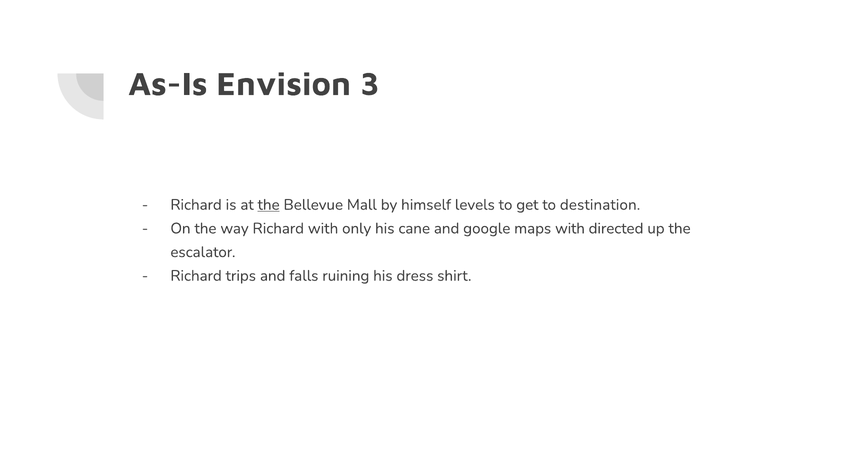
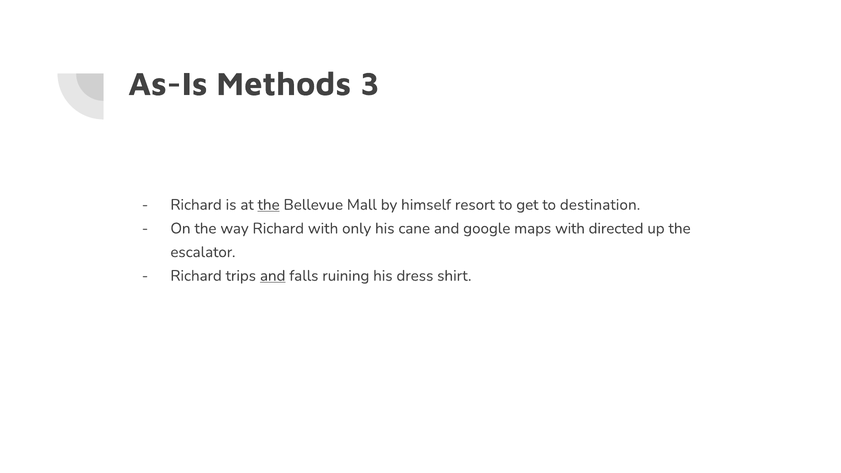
Envision: Envision -> Methods
levels: levels -> resort
and at (273, 276) underline: none -> present
